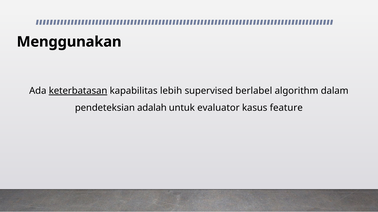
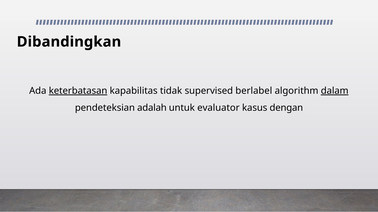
Menggunakan: Menggunakan -> Dibandingkan
lebih: lebih -> tidak
dalam underline: none -> present
feature: feature -> dengan
